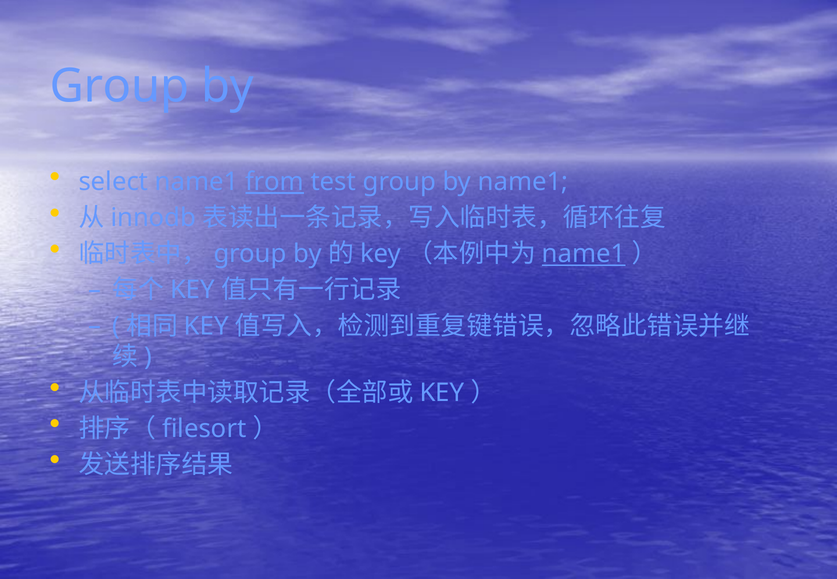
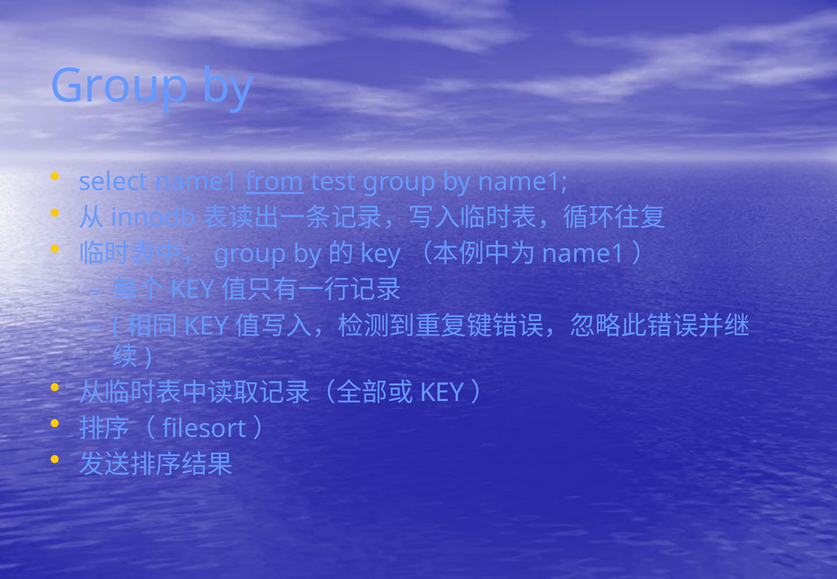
name1 at (584, 254) underline: present -> none
